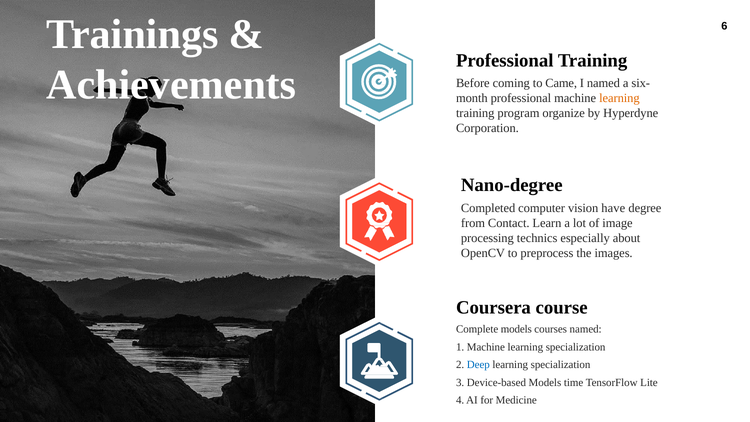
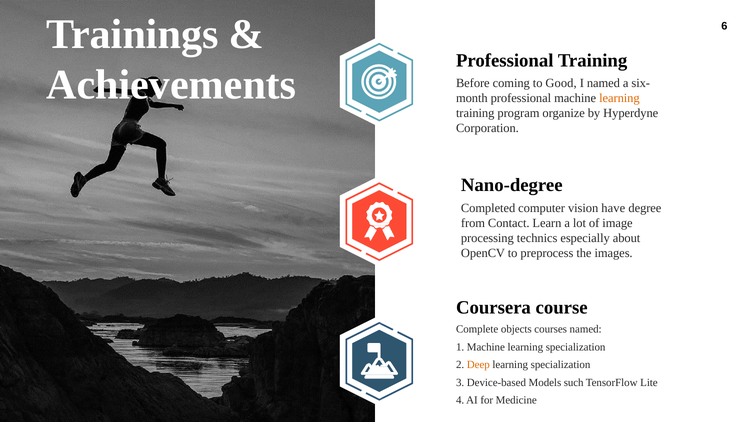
Came: Came -> Good
Complete models: models -> objects
Deep colour: blue -> orange
time: time -> such
